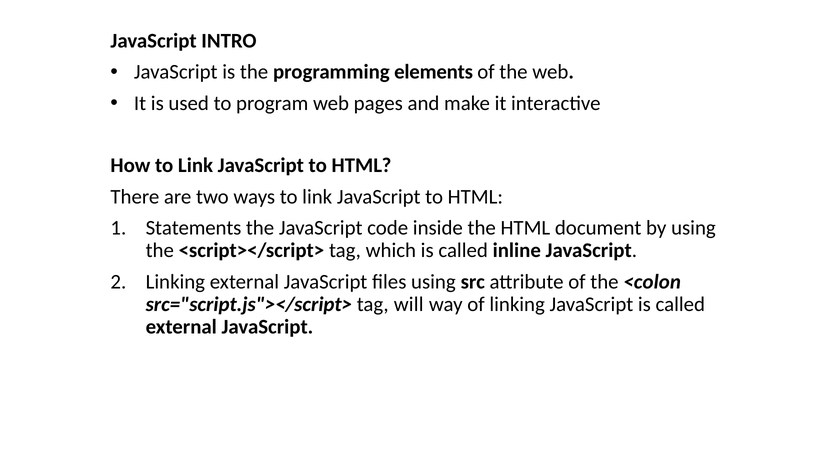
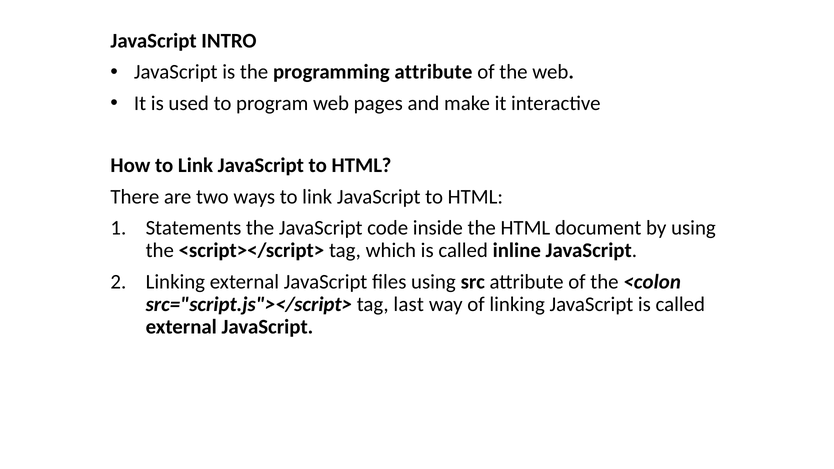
programming elements: elements -> attribute
will: will -> last
